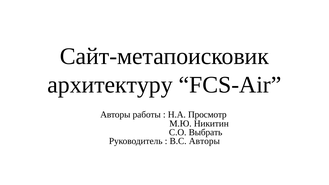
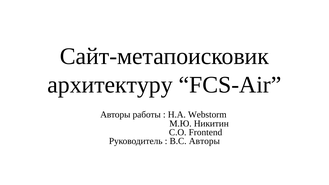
Просмотр: Просмотр -> Webstorm
Выбрать: Выбрать -> Frontend
